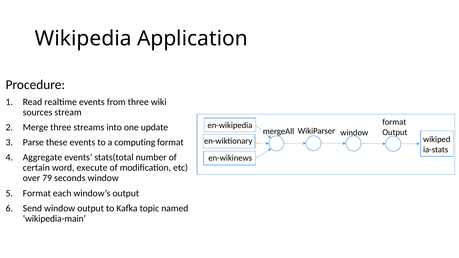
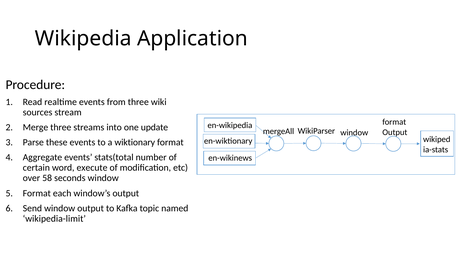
computing: computing -> wiktionary
79: 79 -> 58
wikipedia-main: wikipedia-main -> wikipedia-limit
